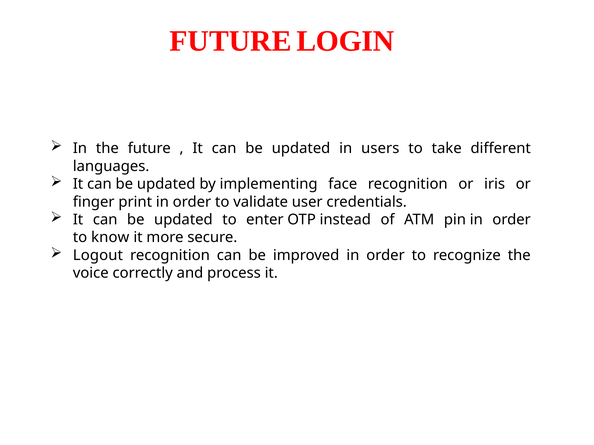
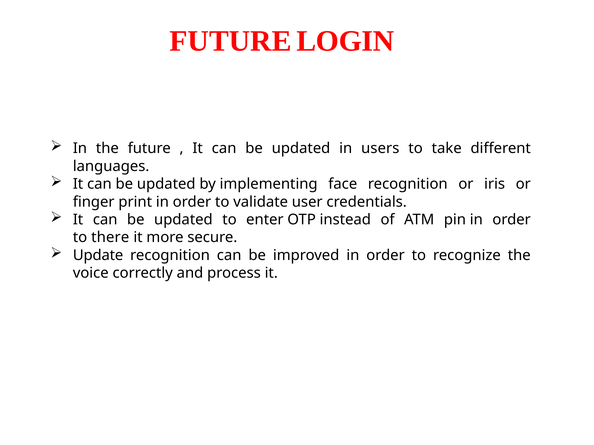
know: know -> there
Logout: Logout -> Update
